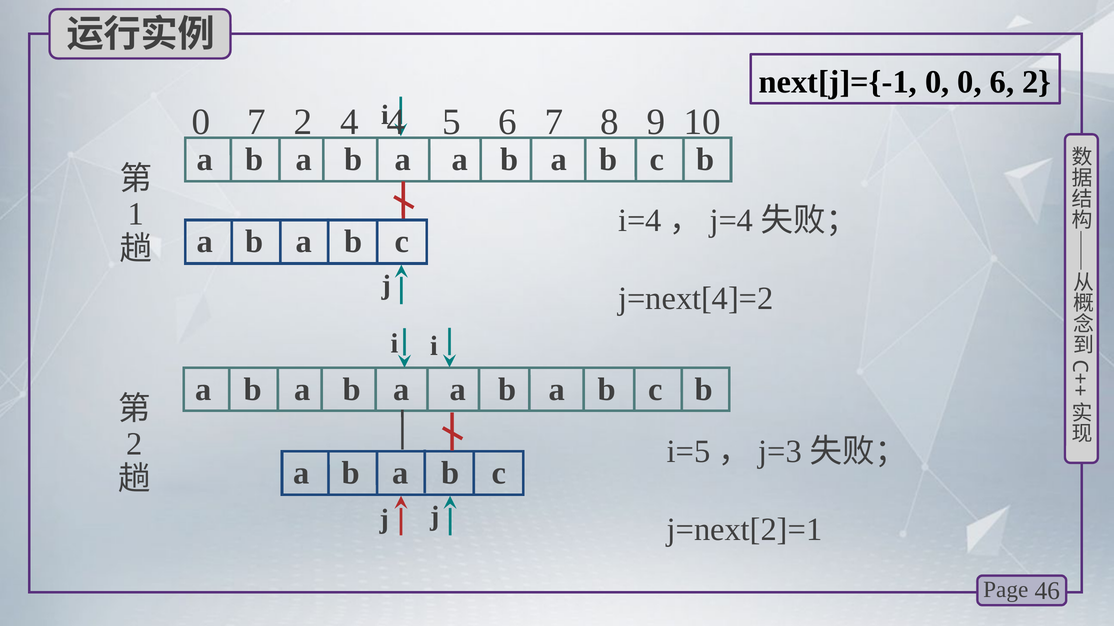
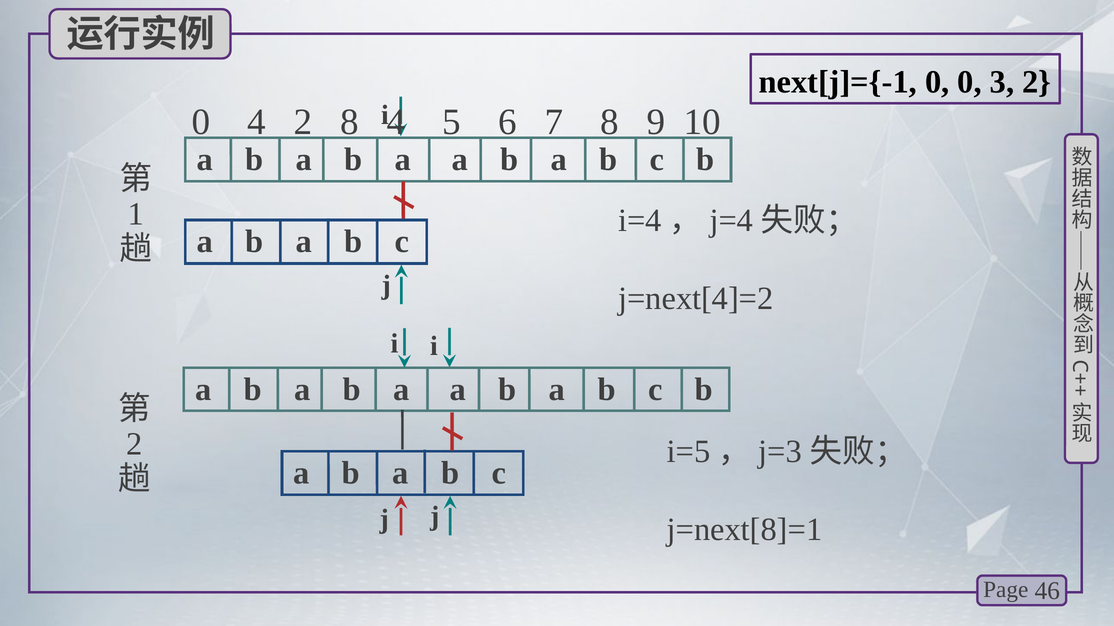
0 6: 6 -> 3
0 7: 7 -> 4
2 4: 4 -> 8
j=next[2]=1: j=next[2]=1 -> j=next[8]=1
